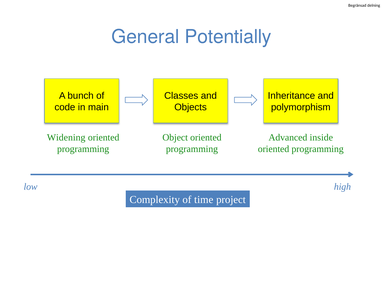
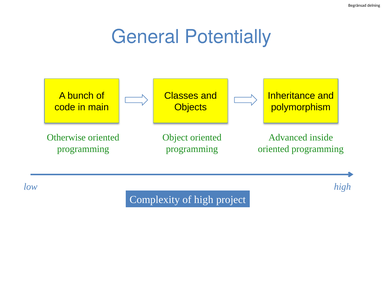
Widening: Widening -> Otherwise
of time: time -> high
